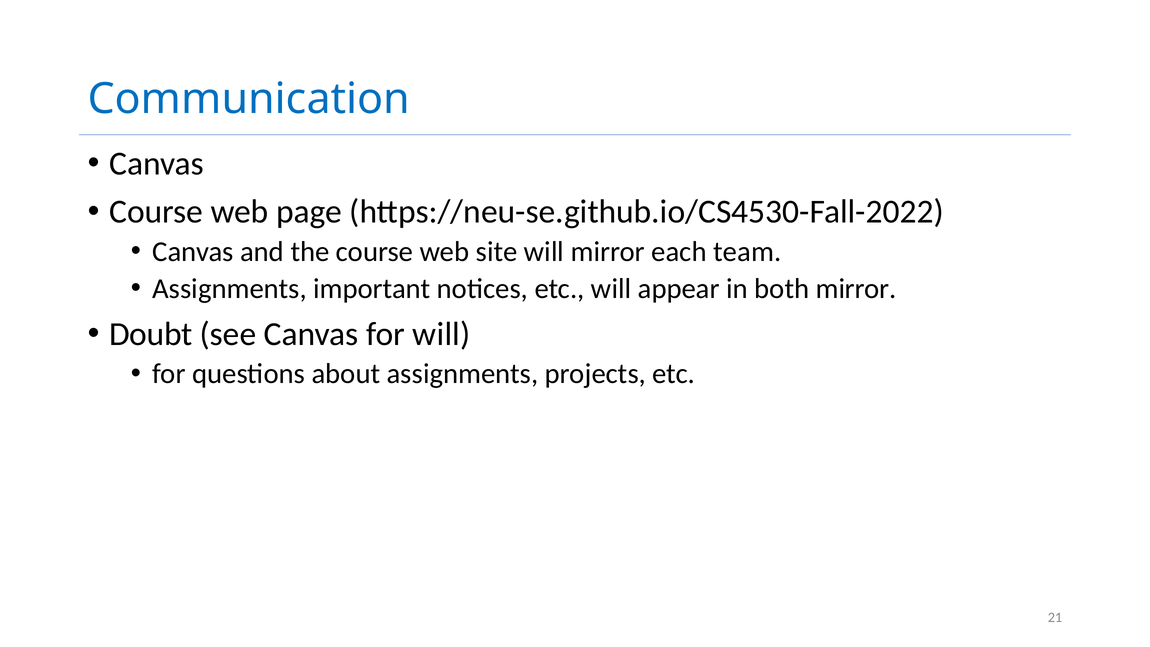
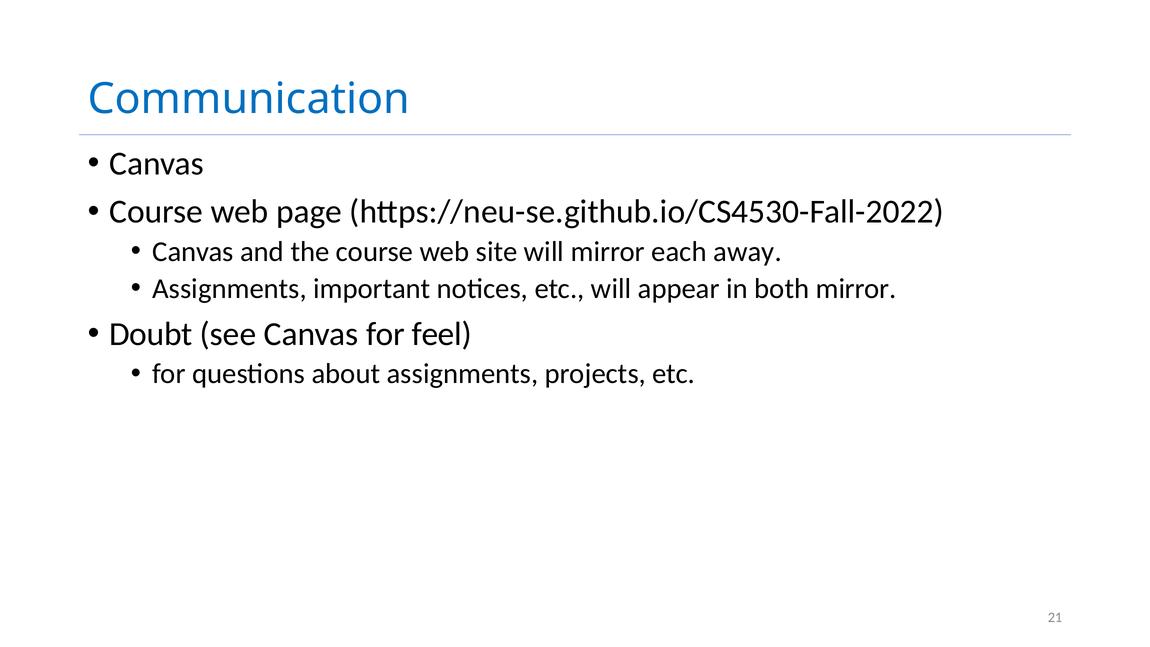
team: team -> away
for will: will -> feel
